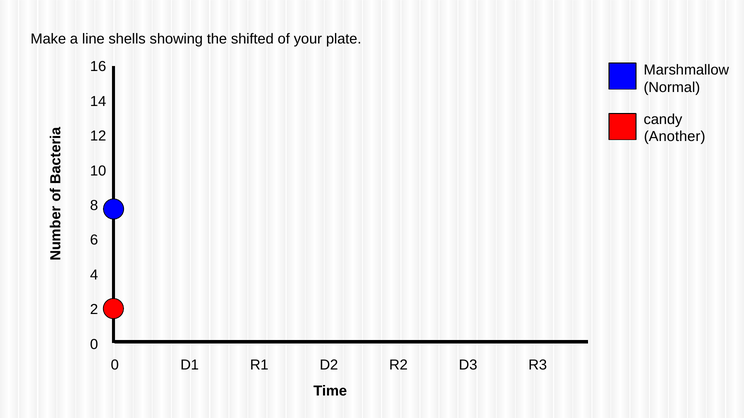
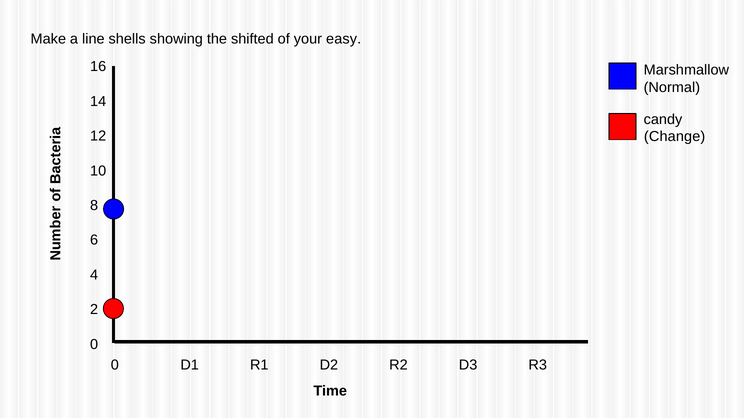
plate: plate -> easy
Another: Another -> Change
